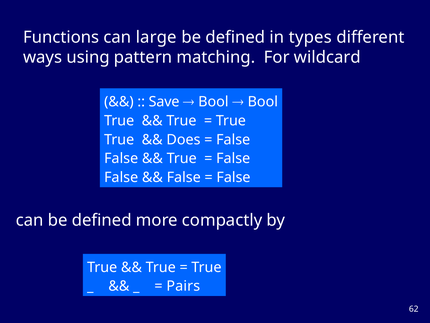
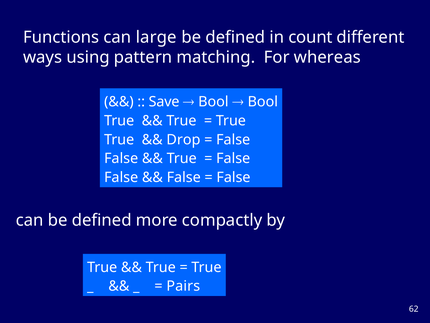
types: types -> count
wildcard: wildcard -> whereas
Does: Does -> Drop
